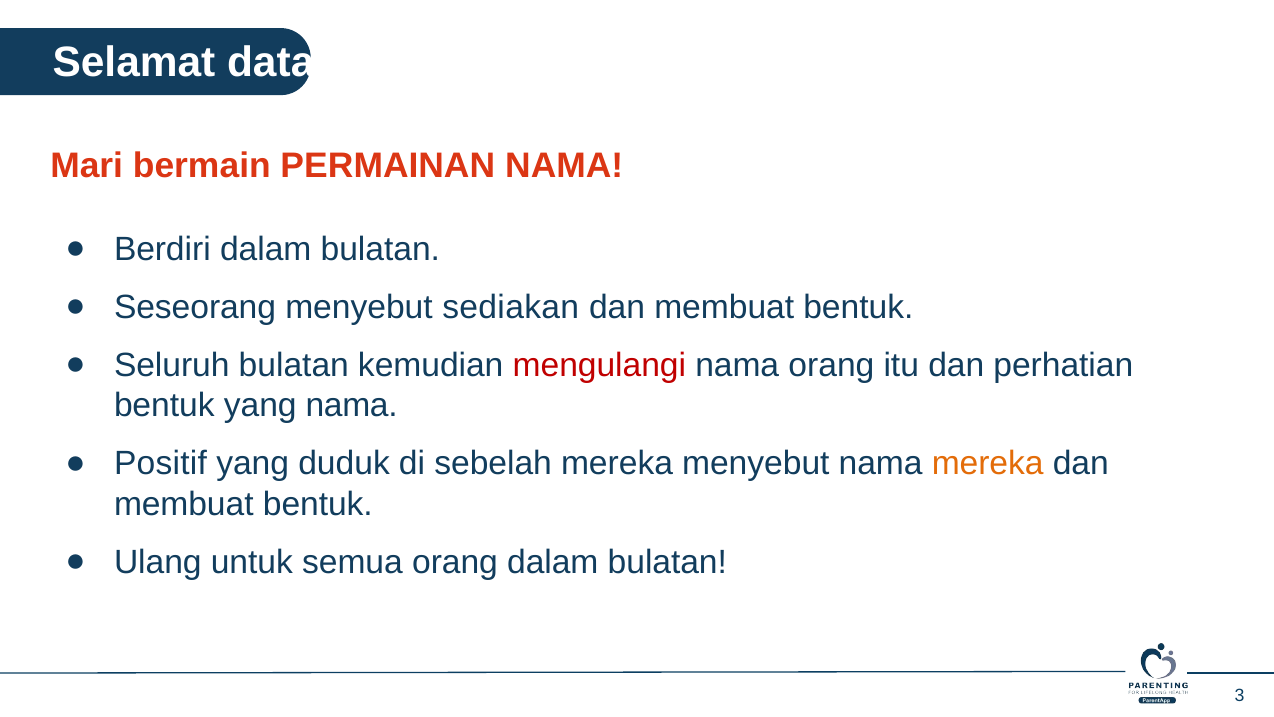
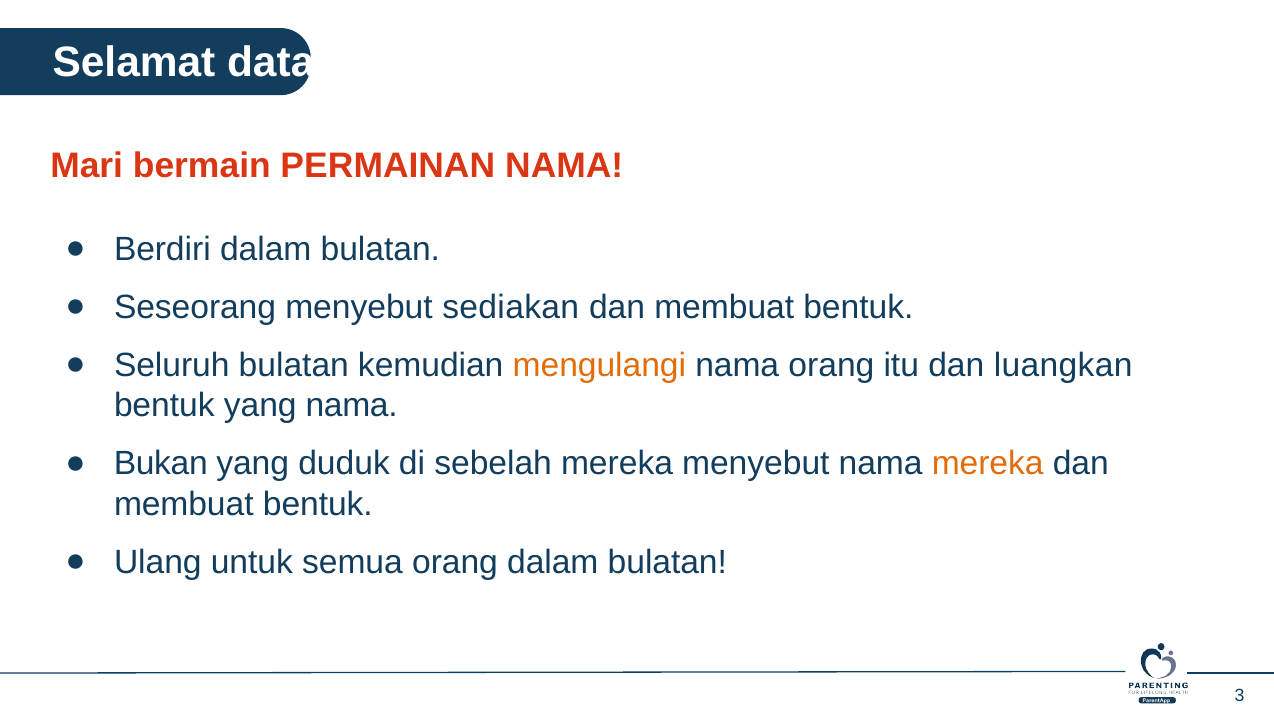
mengulangi colour: red -> orange
perhatian: perhatian -> luangkan
Positif: Positif -> Bukan
